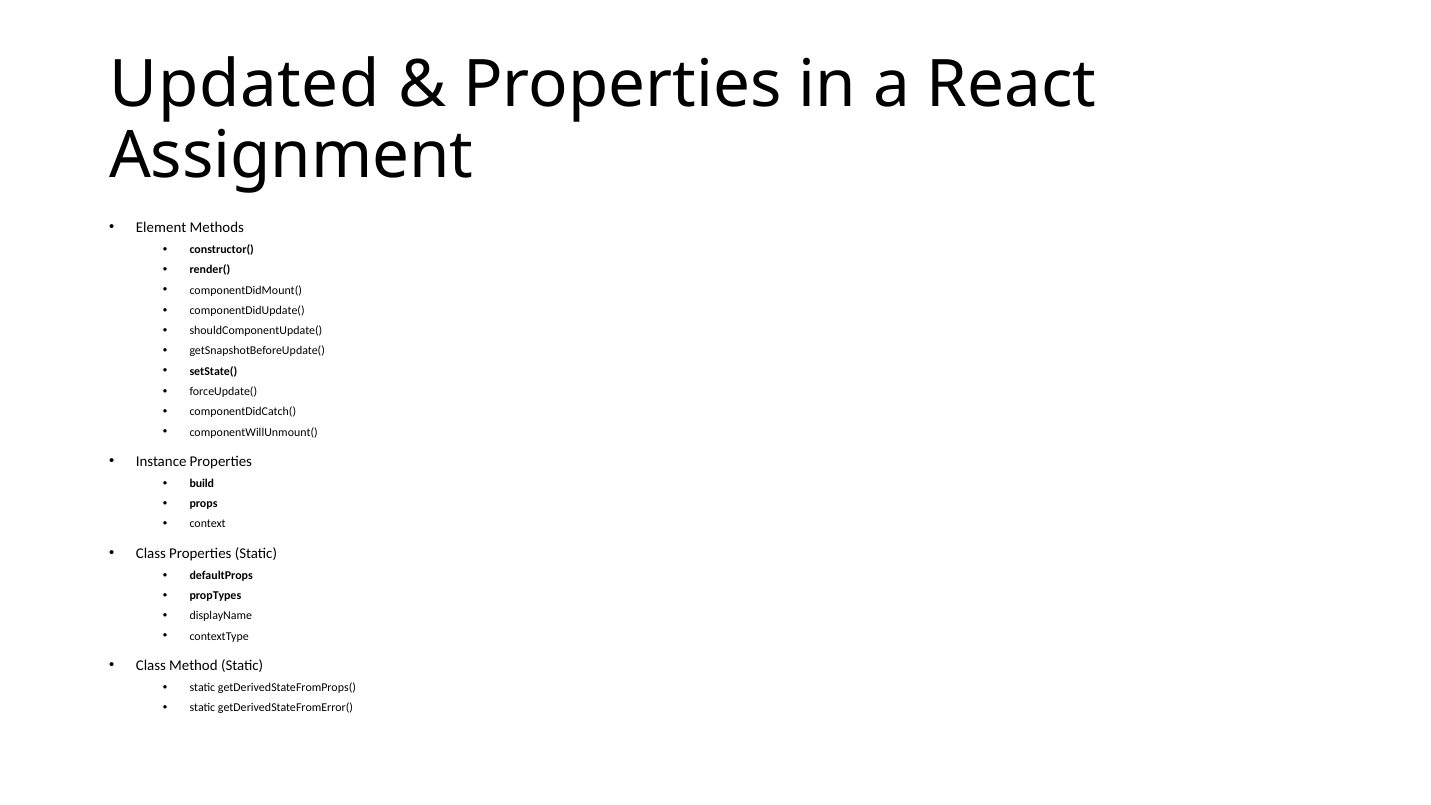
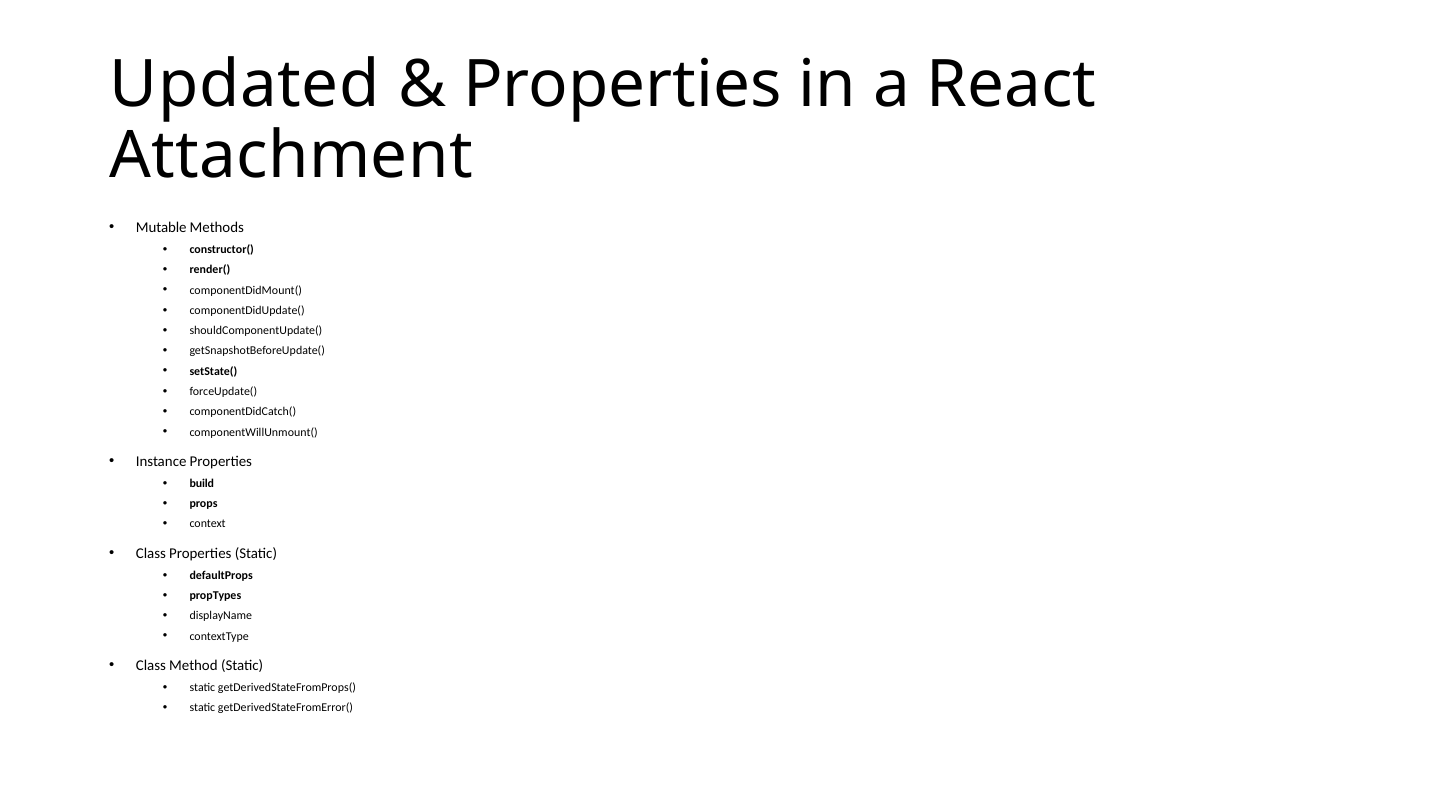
Assignment: Assignment -> Attachment
Element: Element -> Mutable
